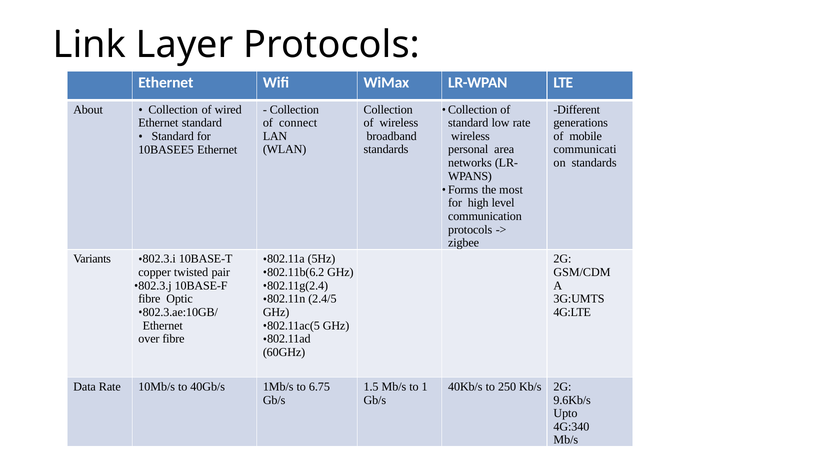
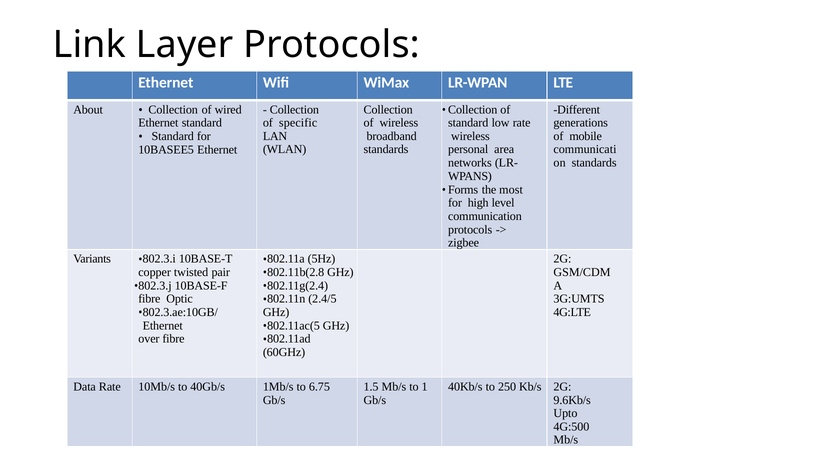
connect: connect -> specific
802.11b(6.2: 802.11b(6.2 -> 802.11b(2.8
4G:340: 4G:340 -> 4G:500
